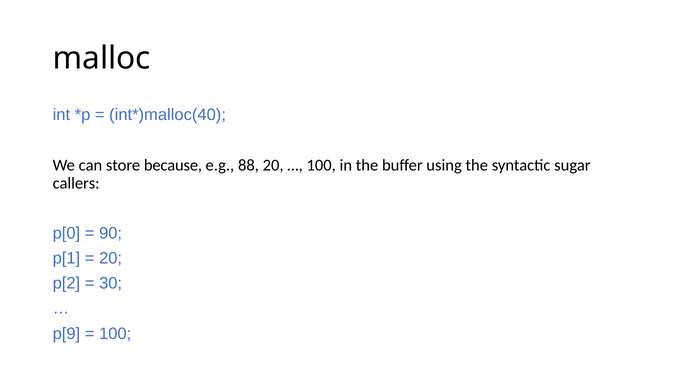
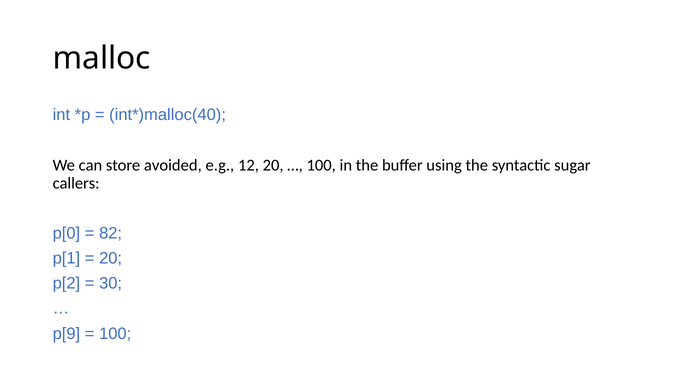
because: because -> avoided
88: 88 -> 12
90: 90 -> 82
